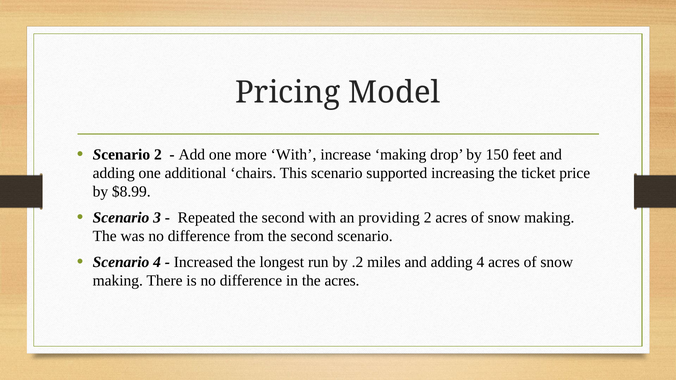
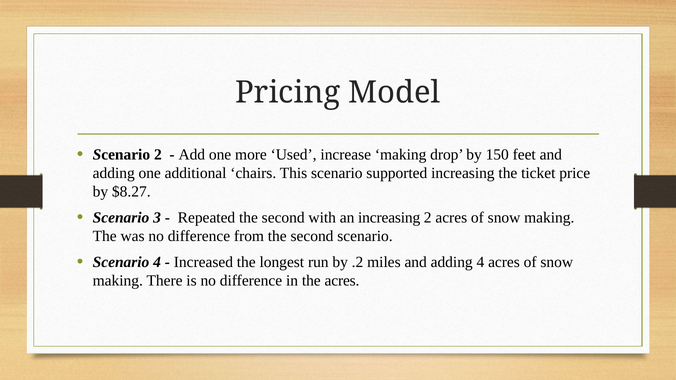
more With: With -> Used
$8.99: $8.99 -> $8.27
an providing: providing -> increasing
